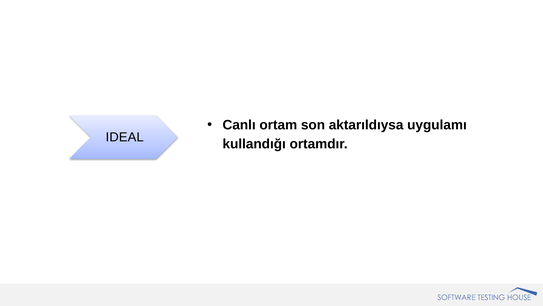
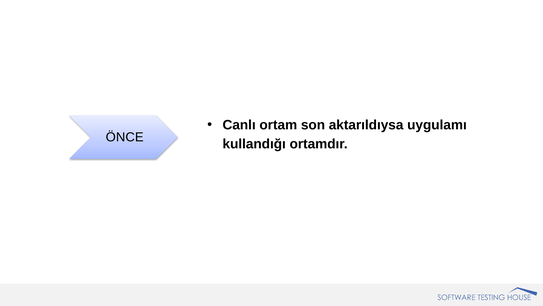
IDEAL: IDEAL -> ÖNCE
